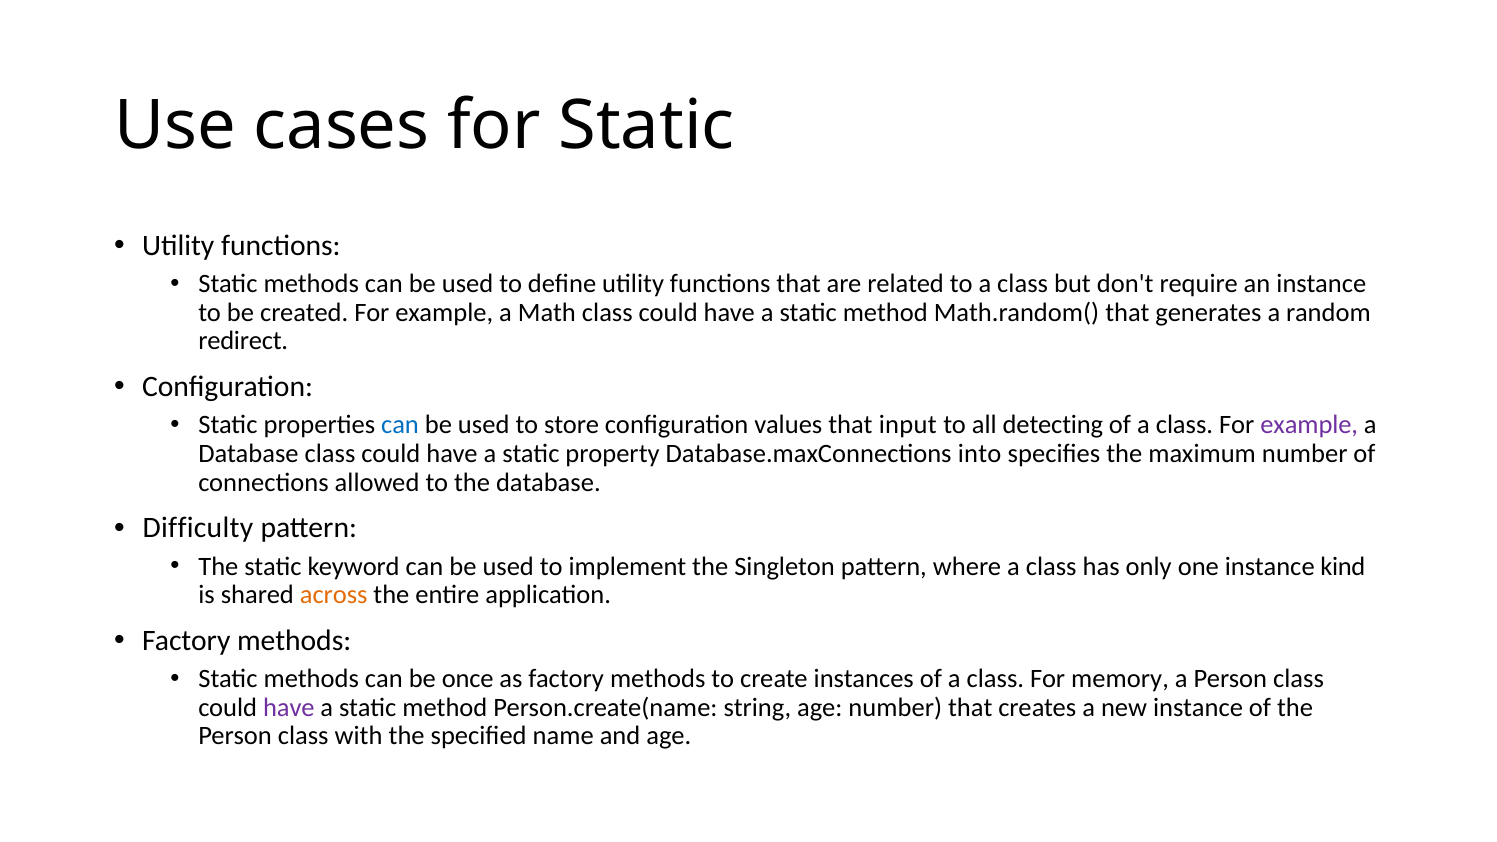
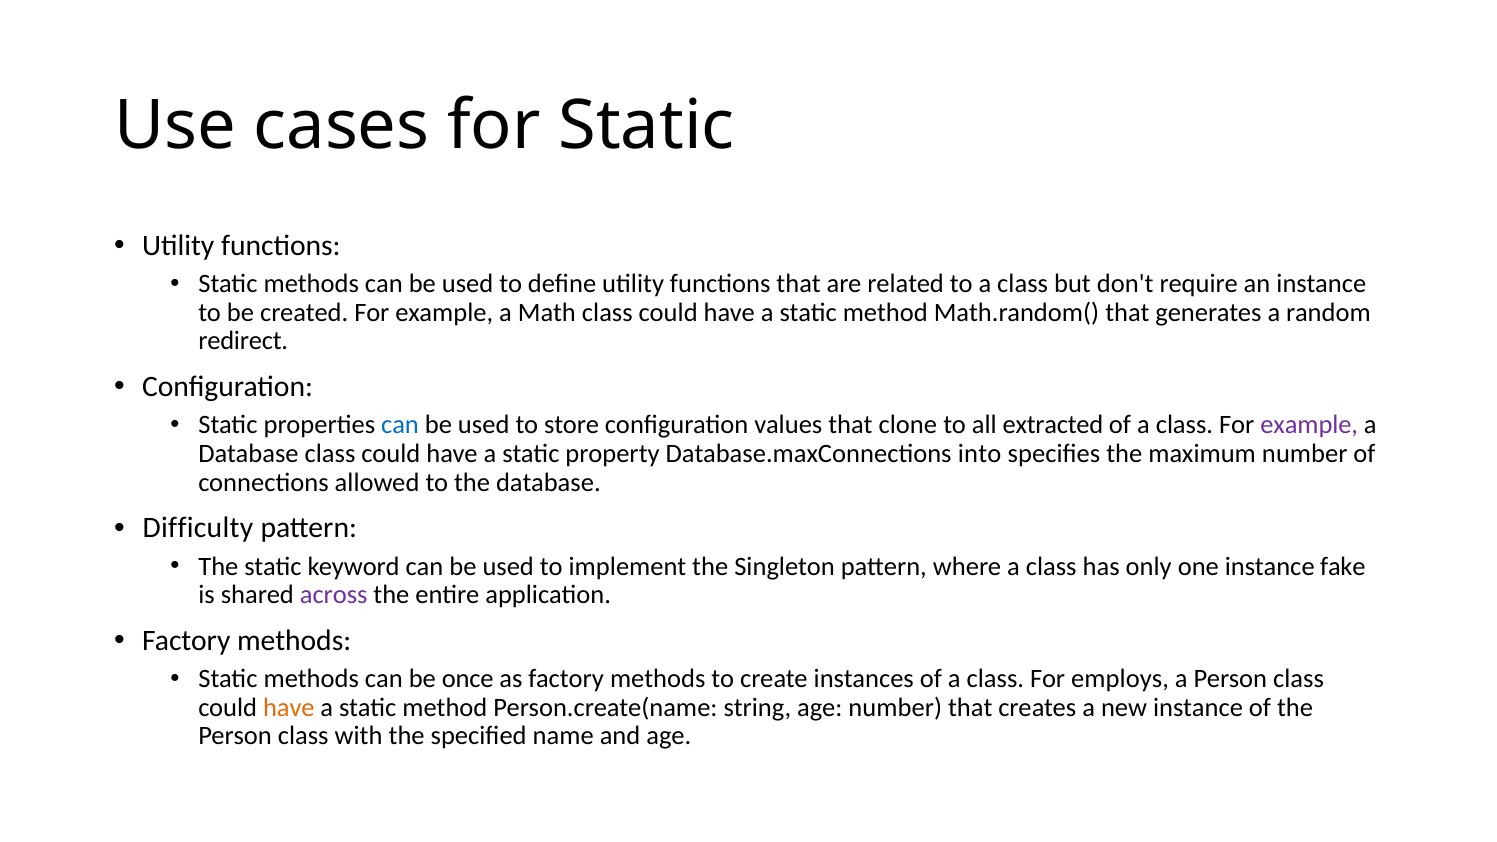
input: input -> clone
detecting: detecting -> extracted
kind: kind -> fake
across colour: orange -> purple
memory: memory -> employs
have at (289, 708) colour: purple -> orange
